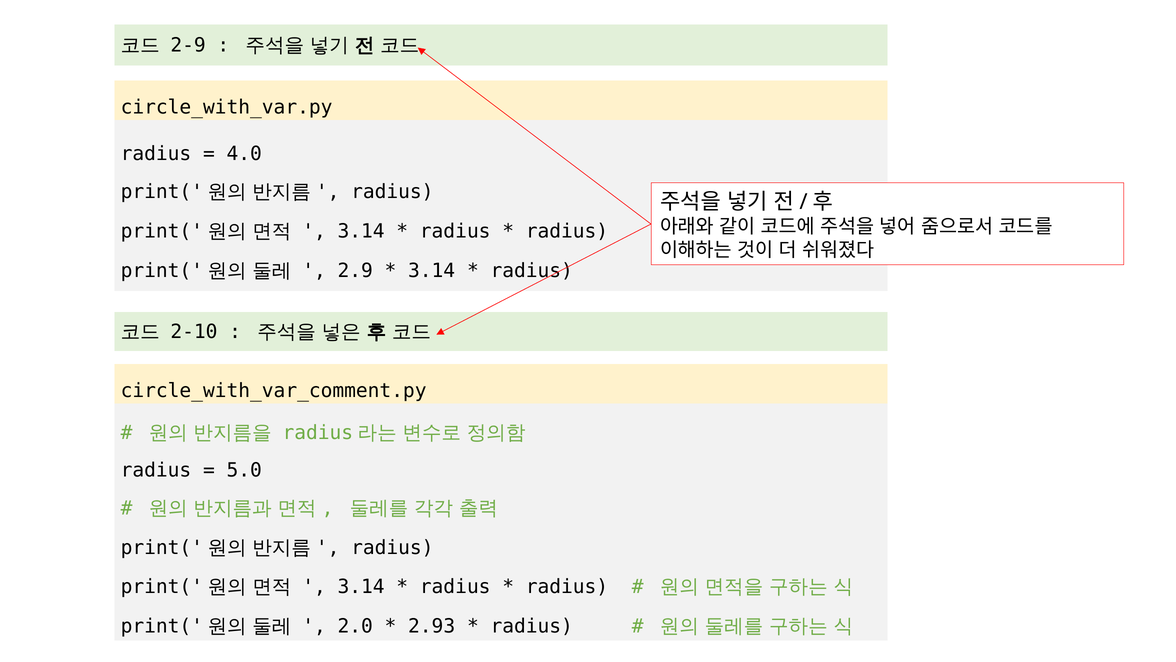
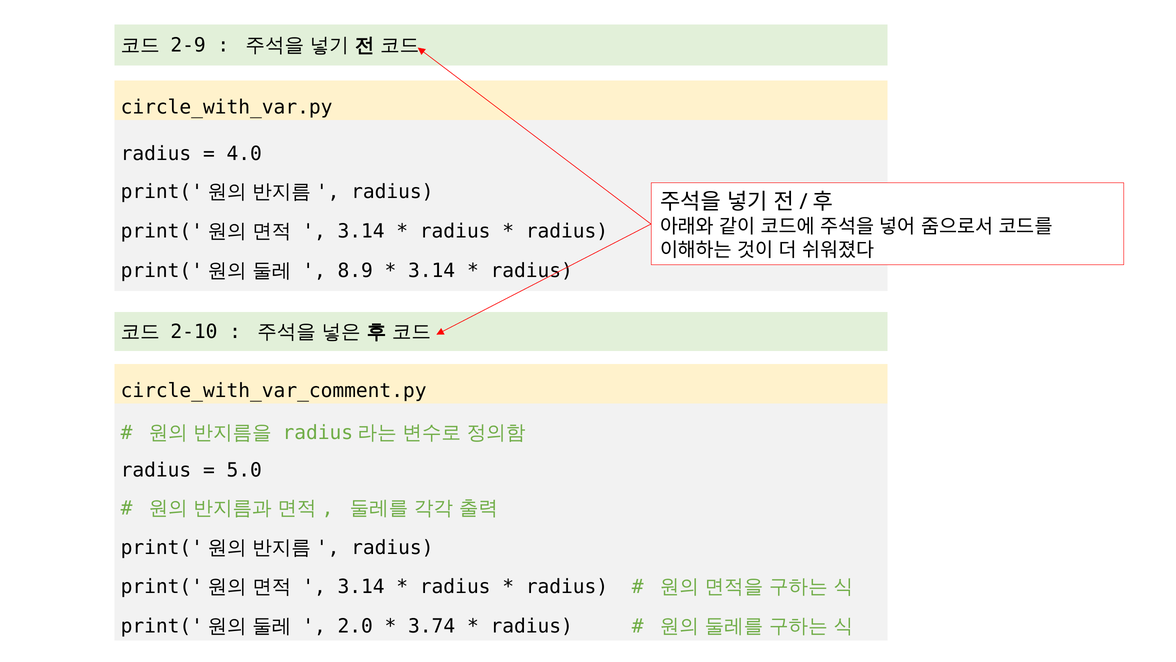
2.9: 2.9 -> 8.9
2.93: 2.93 -> 3.74
